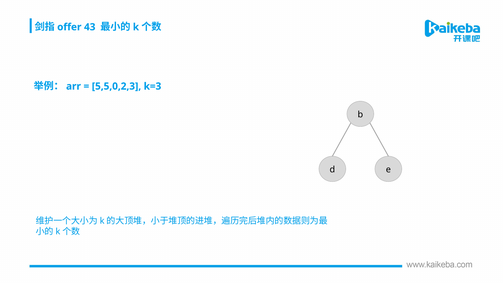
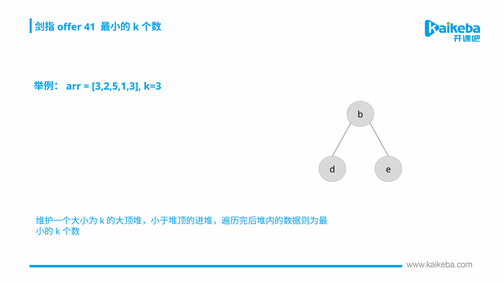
43: 43 -> 41
5,5,0,2,3: 5,5,0,2,3 -> 3,2,5,1,3
